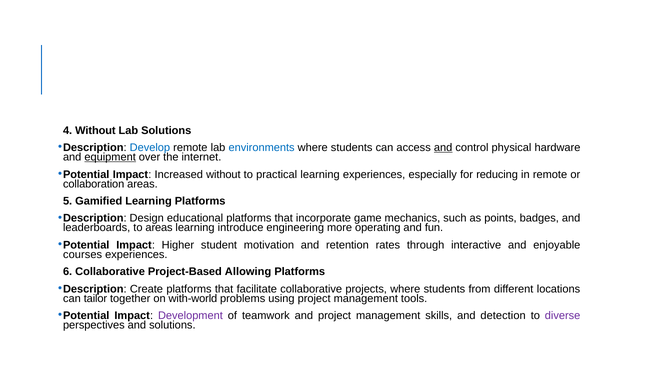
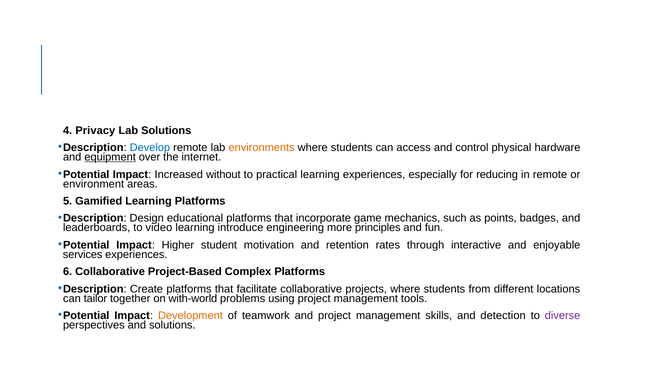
4 Without: Without -> Privacy
environments colour: blue -> orange
and at (443, 148) underline: present -> none
collaboration: collaboration -> environment
to areas: areas -> video
operating: operating -> principles
courses: courses -> services
Allowing: Allowing -> Complex
Development colour: purple -> orange
